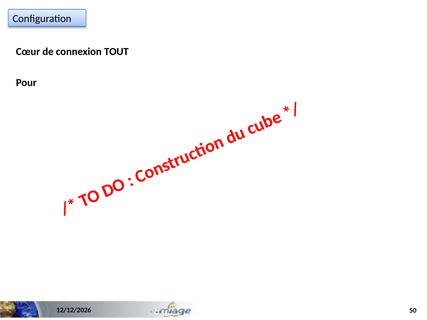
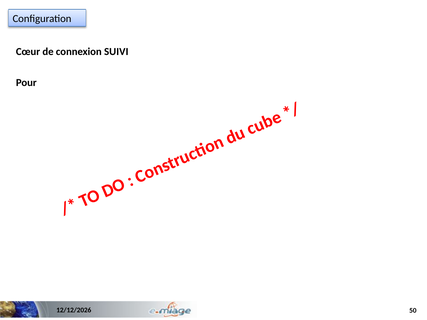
TOUT: TOUT -> SUIVI
